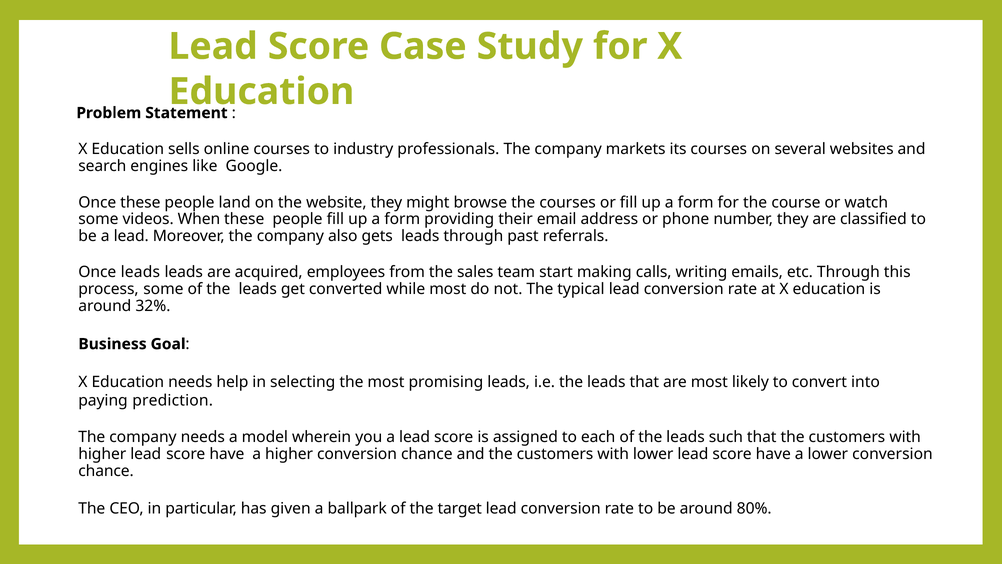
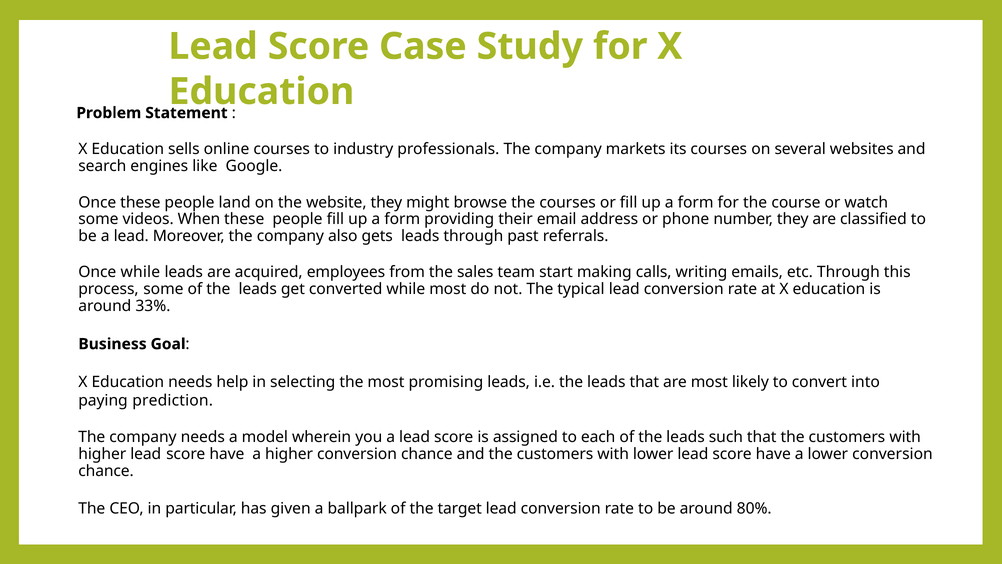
Once leads: leads -> while
32%: 32% -> 33%
